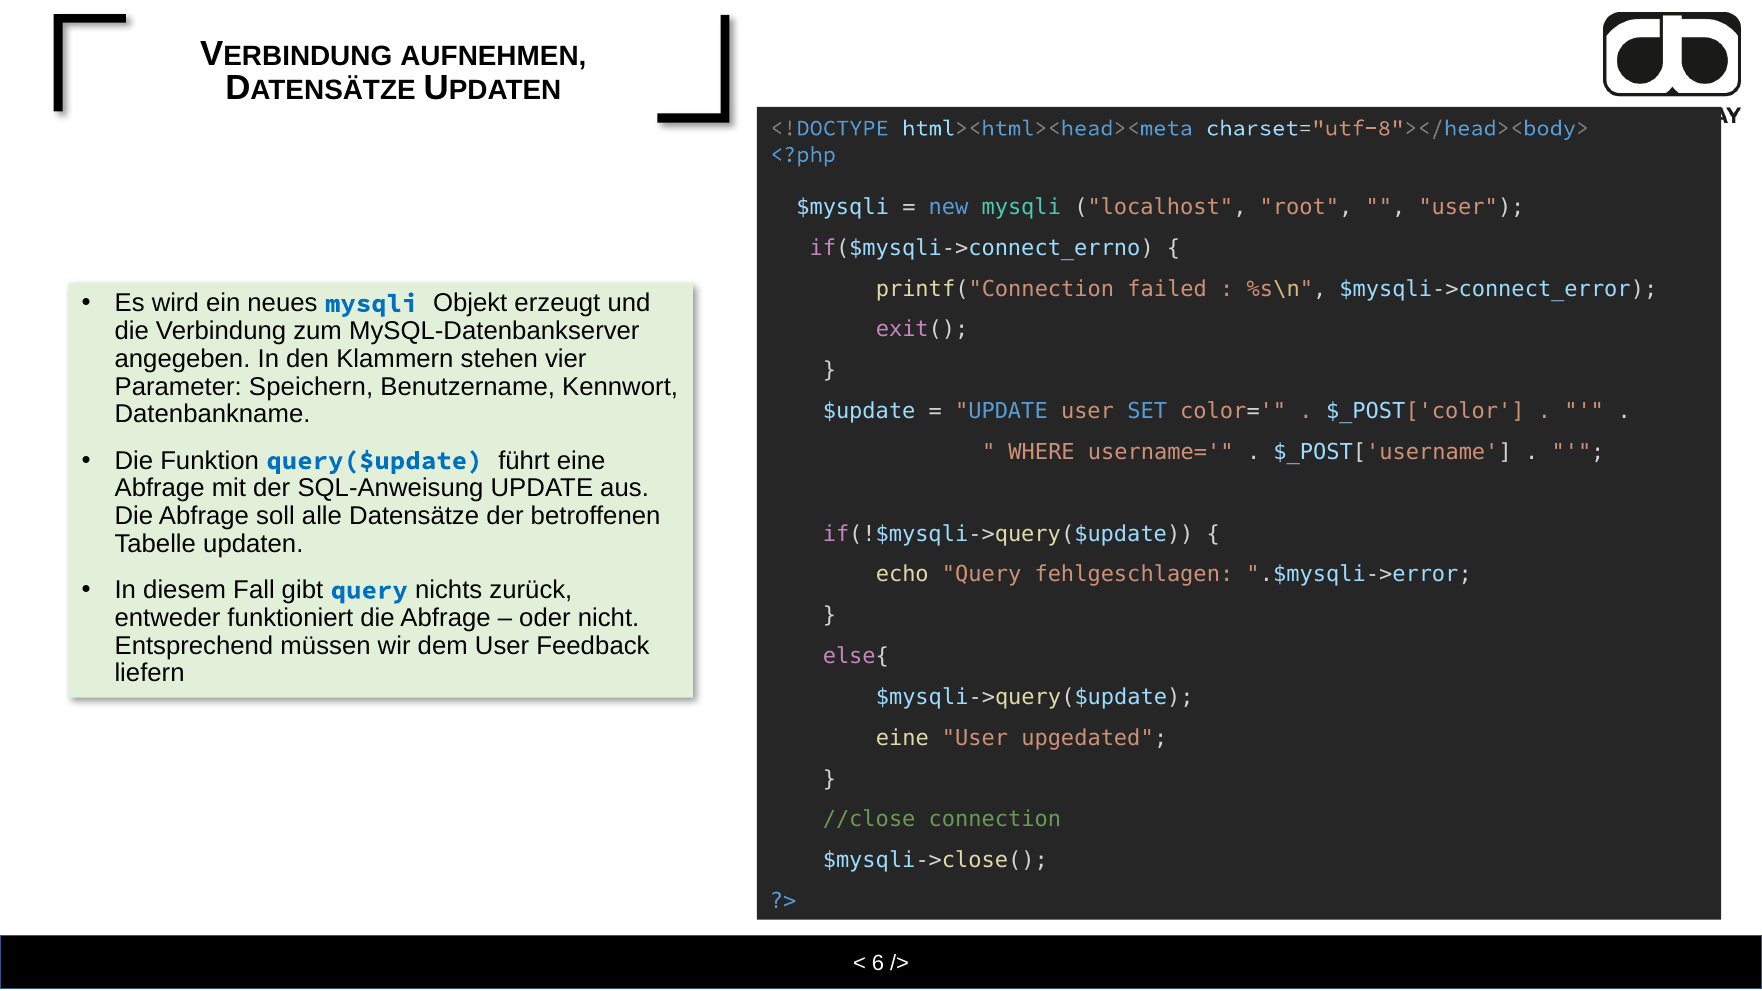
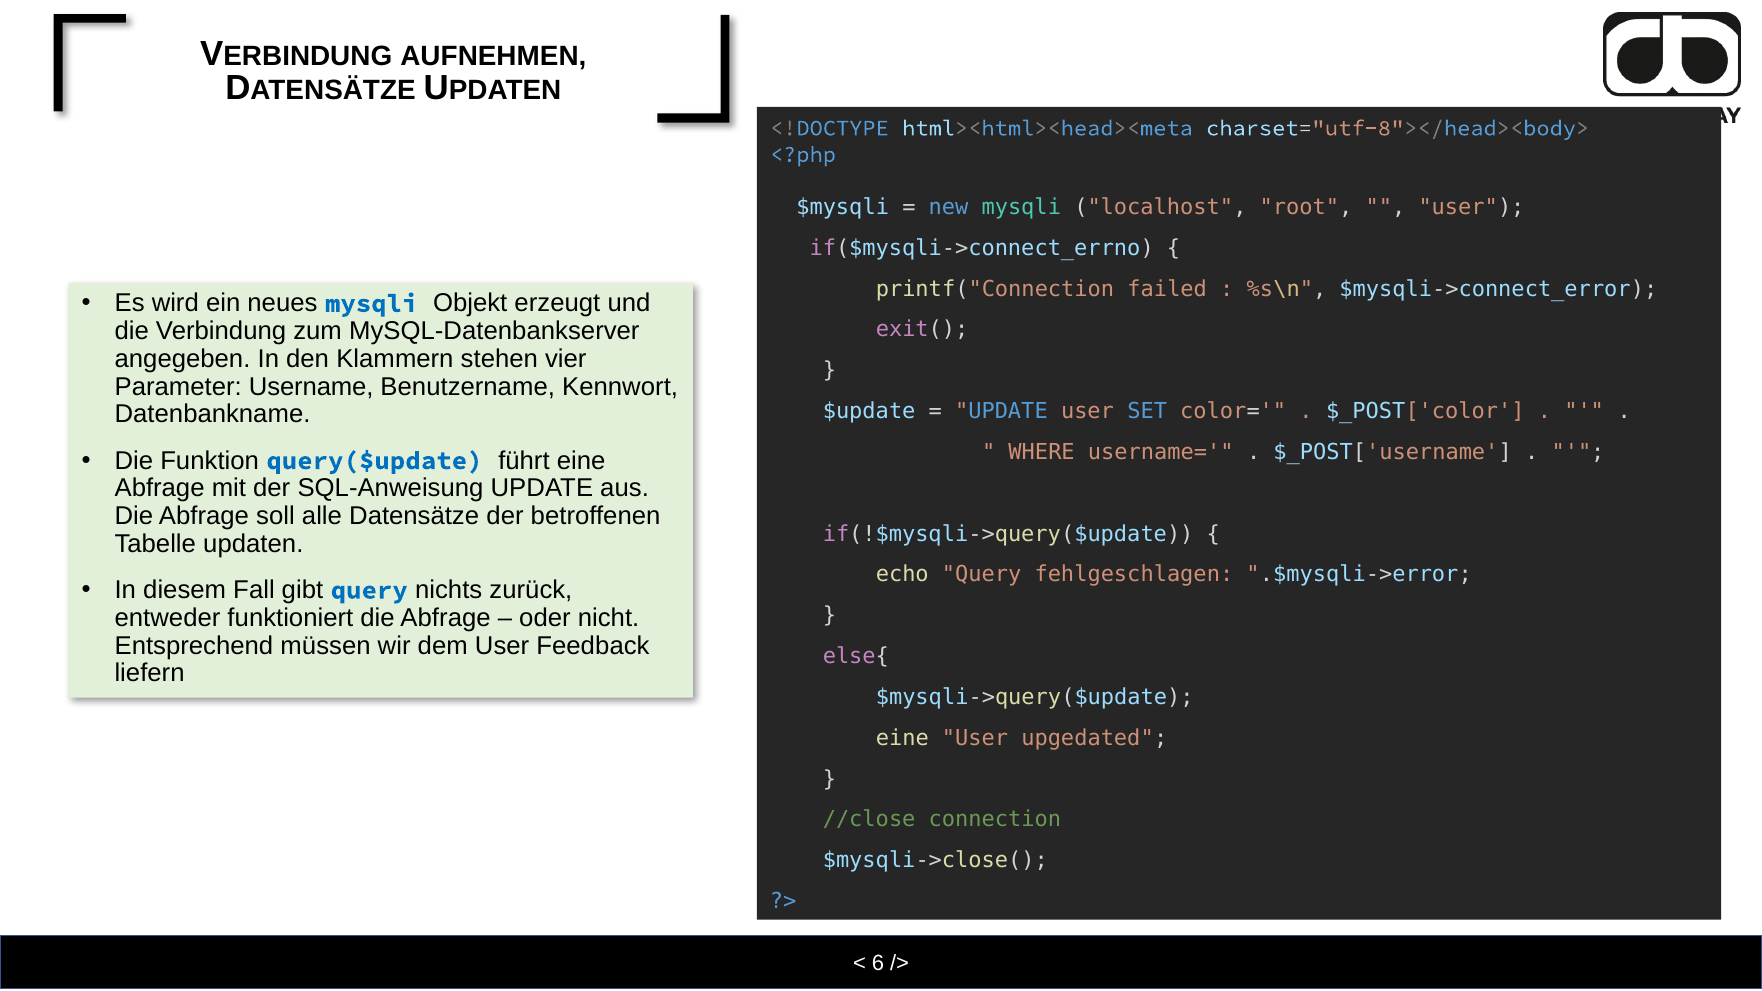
Speichern: Speichern -> Username
